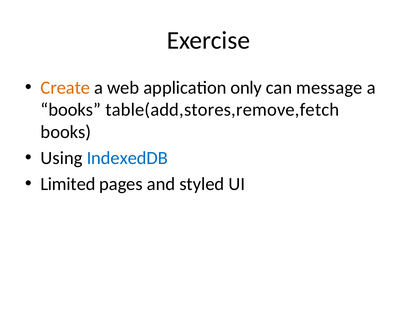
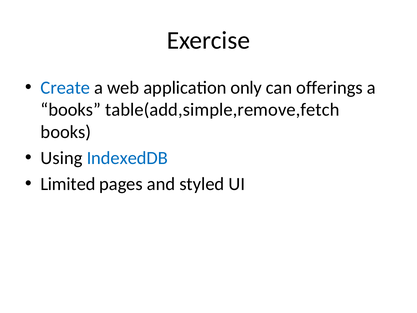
Create colour: orange -> blue
message: message -> offerings
table(add,stores,remove,fetch: table(add,stores,remove,fetch -> table(add,simple,remove,fetch
